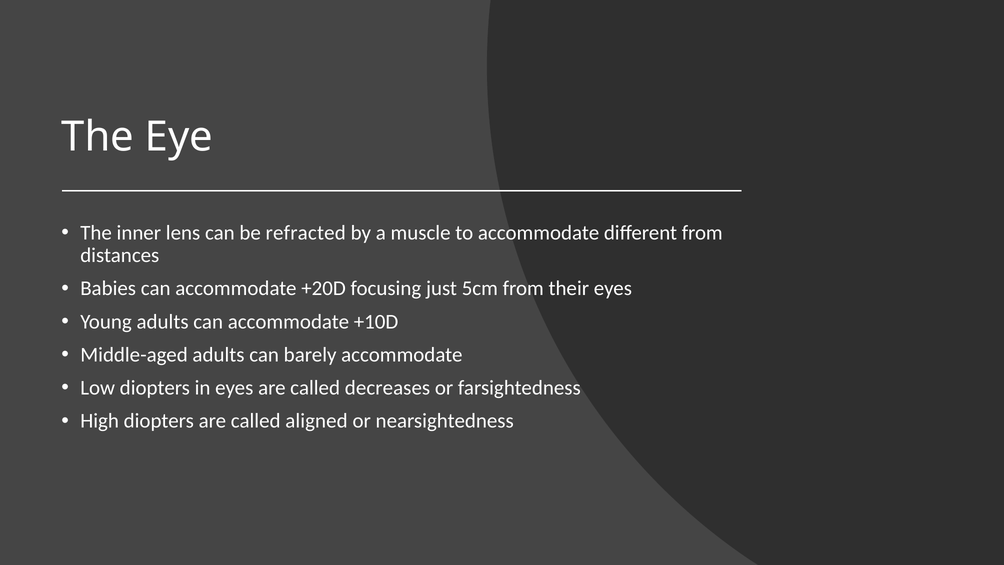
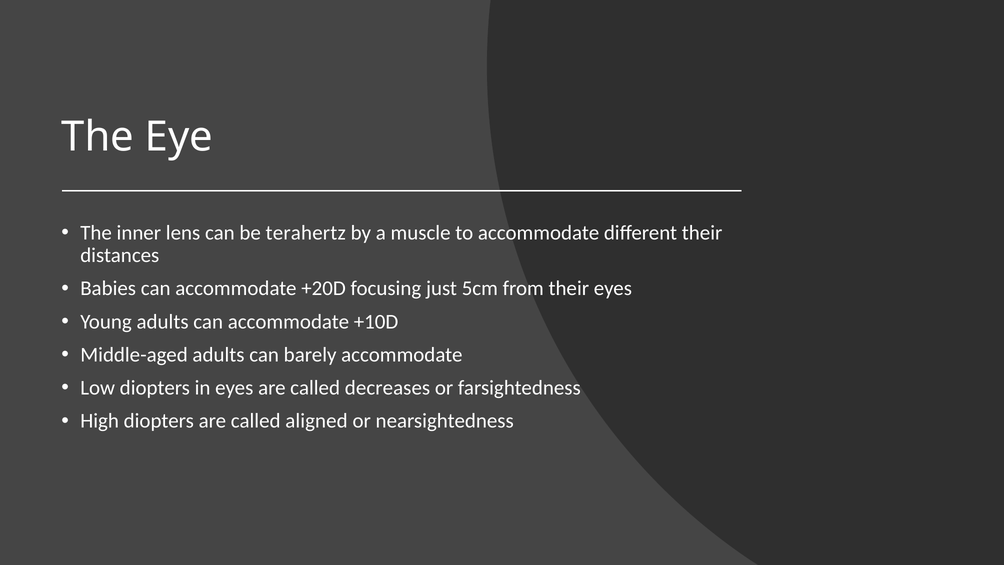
refracted: refracted -> terahertz
different from: from -> their
